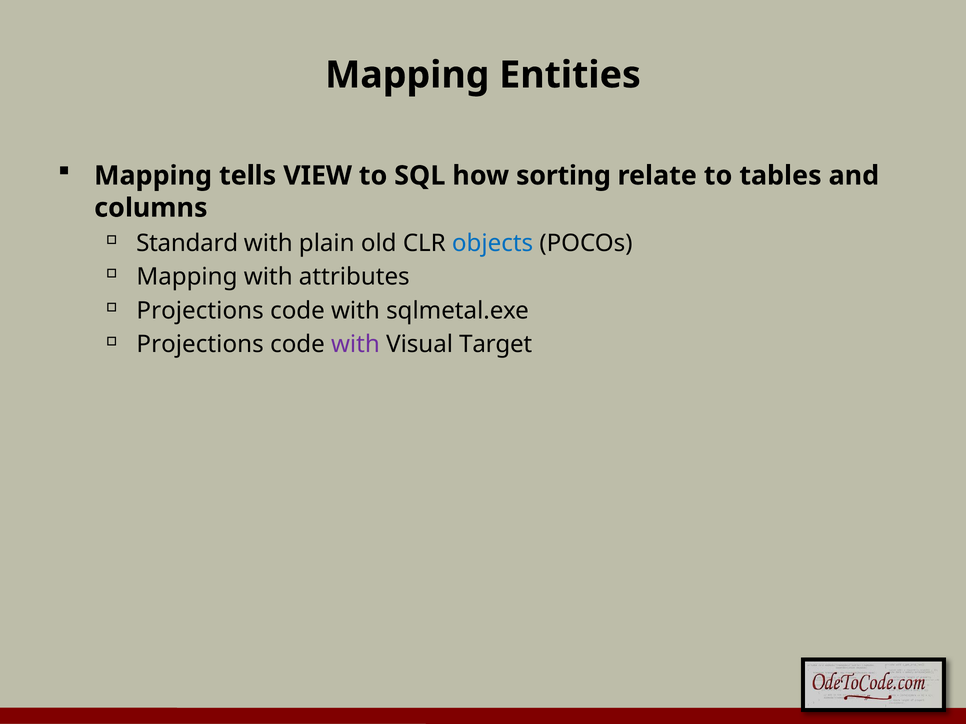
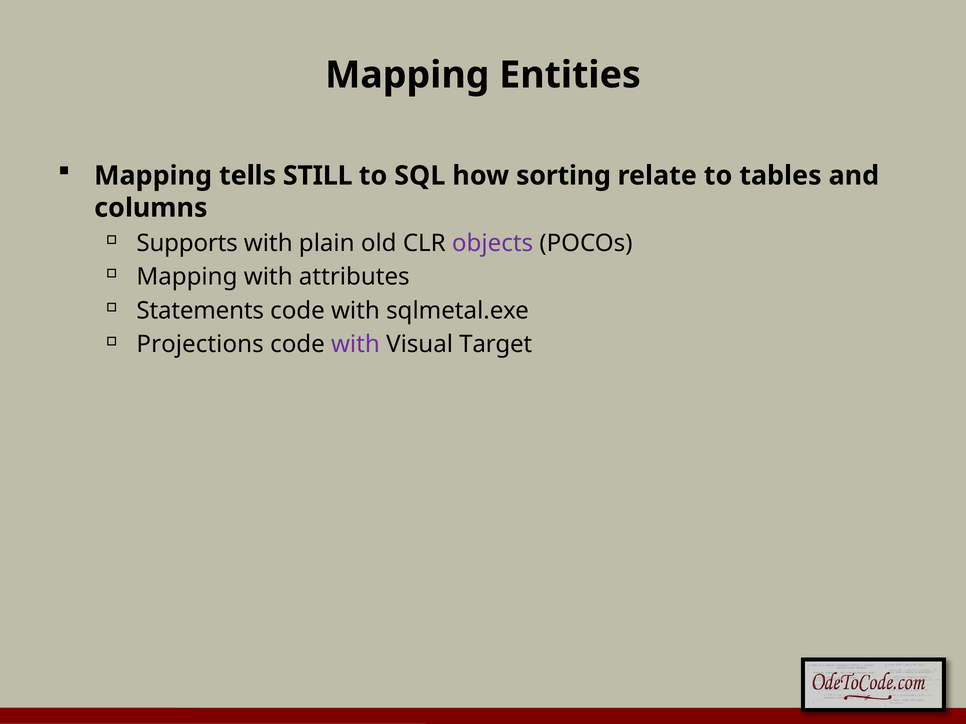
VIEW: VIEW -> STILL
Standard: Standard -> Supports
objects colour: blue -> purple
Projections at (200, 311): Projections -> Statements
